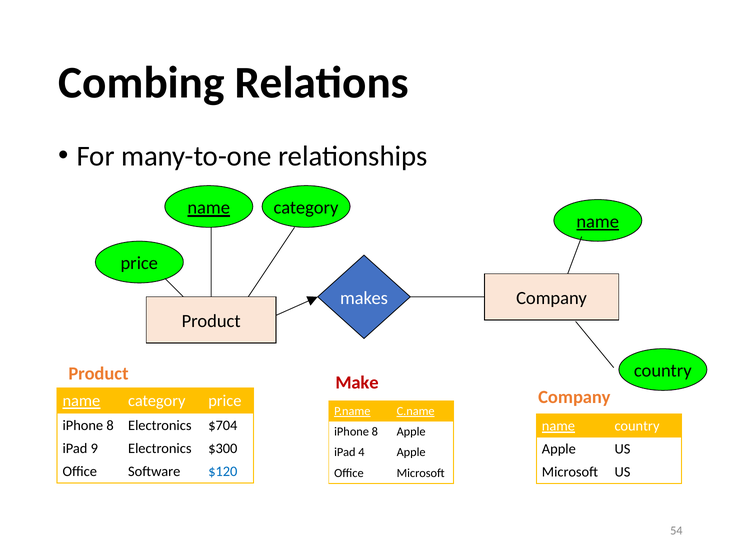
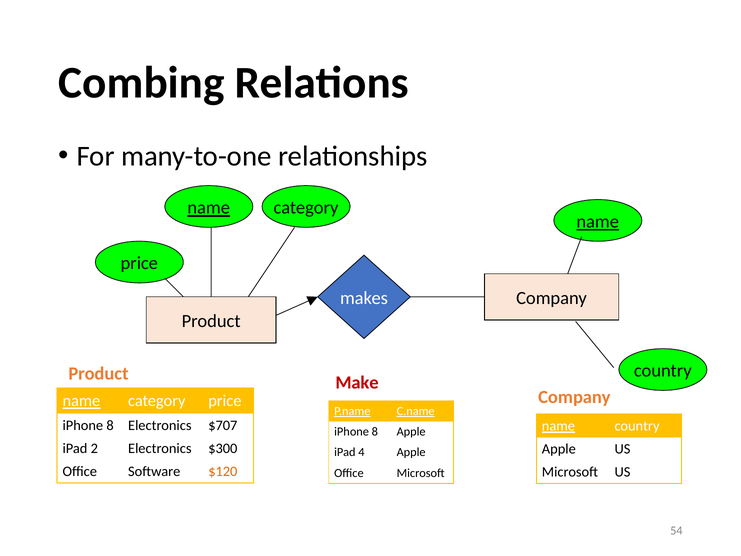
$704: $704 -> $707
9: 9 -> 2
$120 colour: blue -> orange
